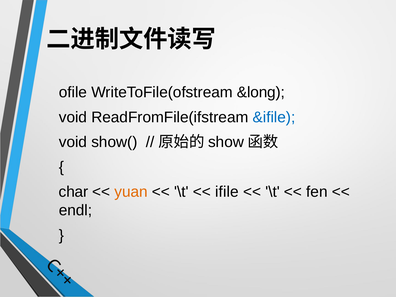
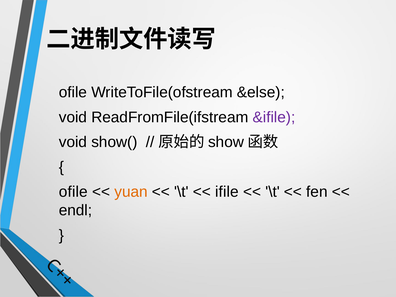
&long: &long -> &else
&ifile colour: blue -> purple
char at (73, 192): char -> ofile
